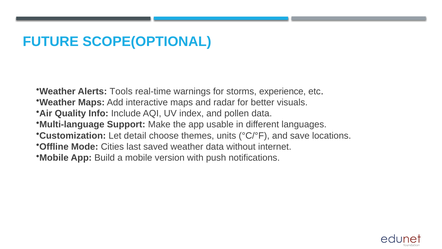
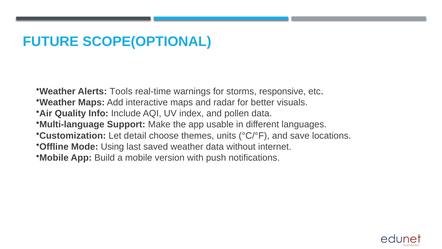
experience: experience -> responsive
Cities: Cities -> Using
